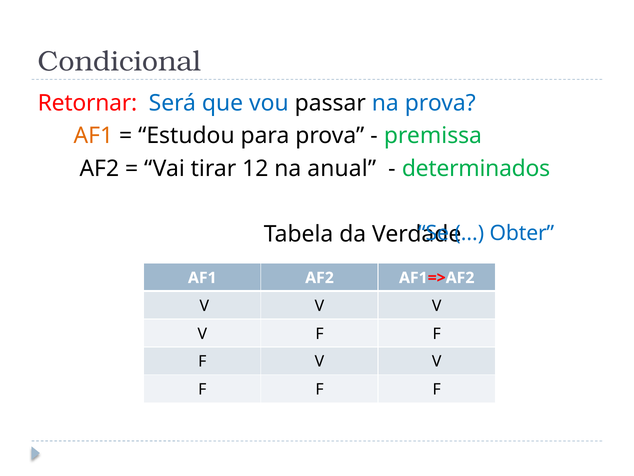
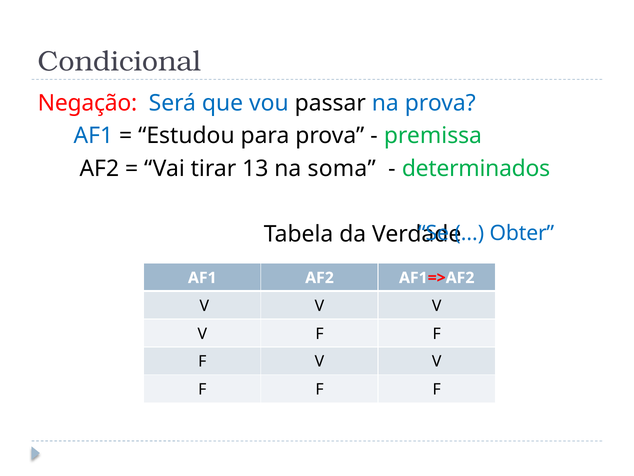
Retornar: Retornar -> Negação
AF1 at (93, 136) colour: orange -> blue
12: 12 -> 13
anual: anual -> soma
